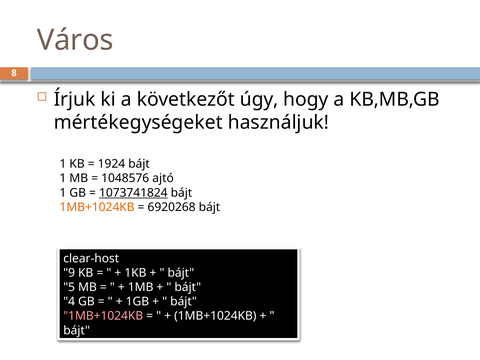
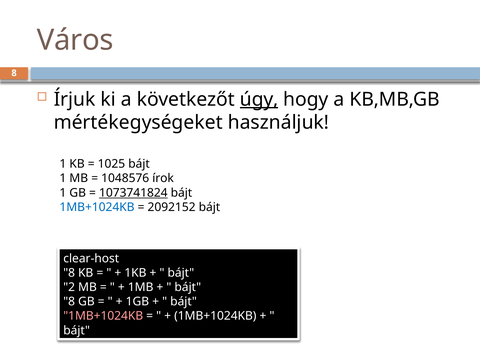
úgy underline: none -> present
1924: 1924 -> 1025
ajtó: ajtó -> írok
1MB+1024KB at (97, 207) colour: orange -> blue
6920268: 6920268 -> 2092152
9 at (69, 273): 9 -> 8
5: 5 -> 2
4 at (69, 302): 4 -> 8
